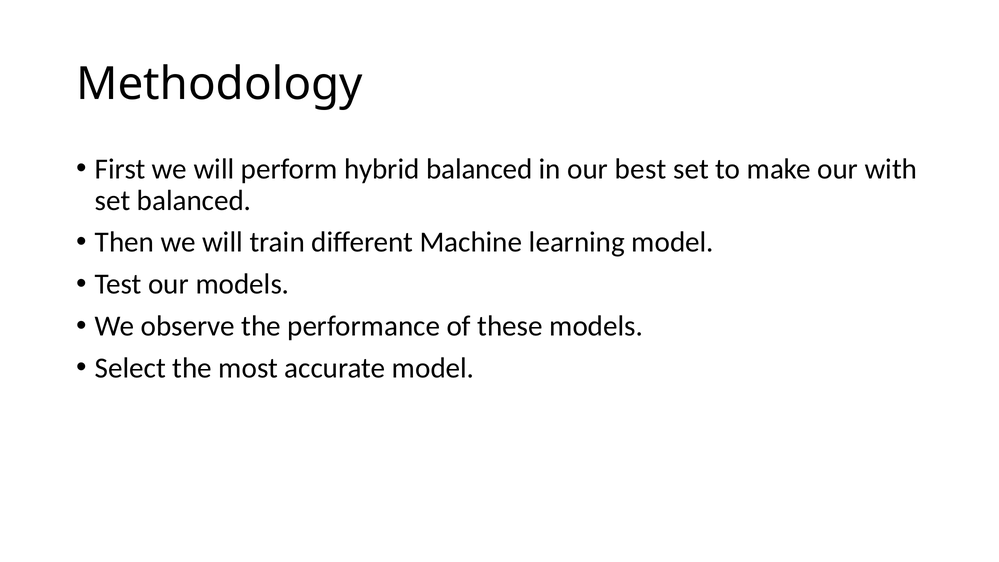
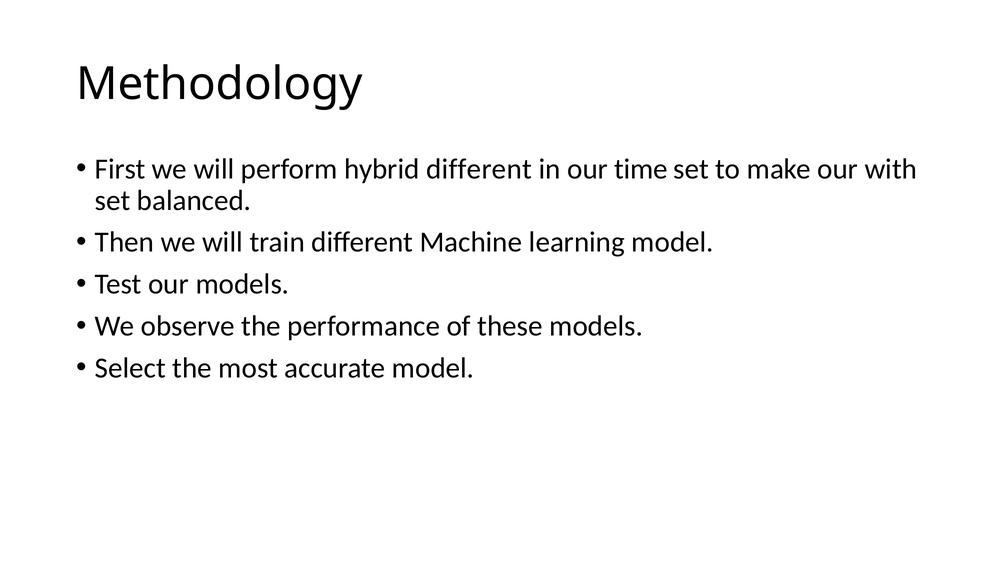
hybrid balanced: balanced -> different
best: best -> time
